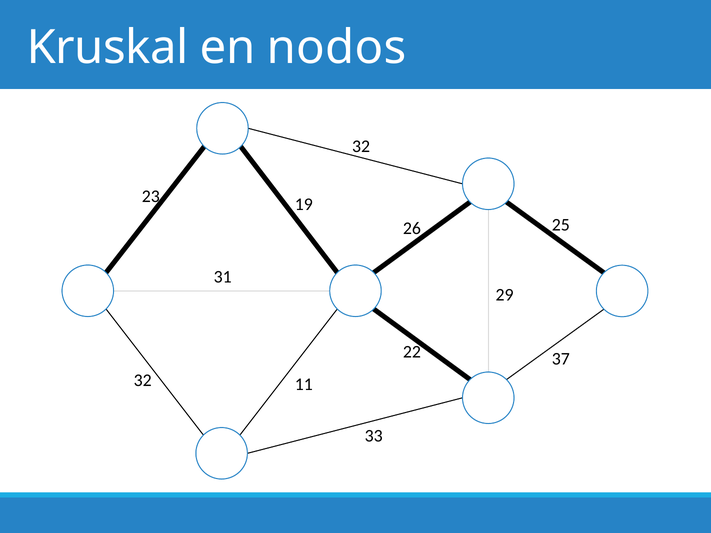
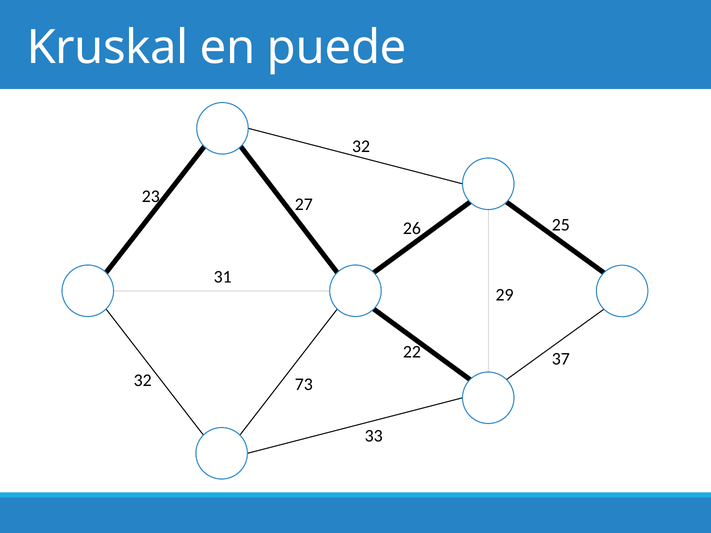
nodos: nodos -> puede
19: 19 -> 27
11: 11 -> 73
